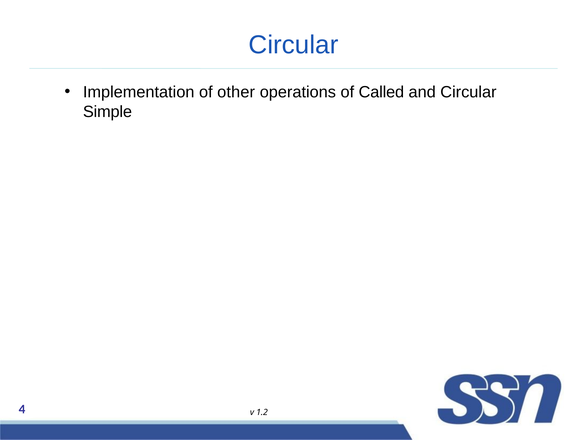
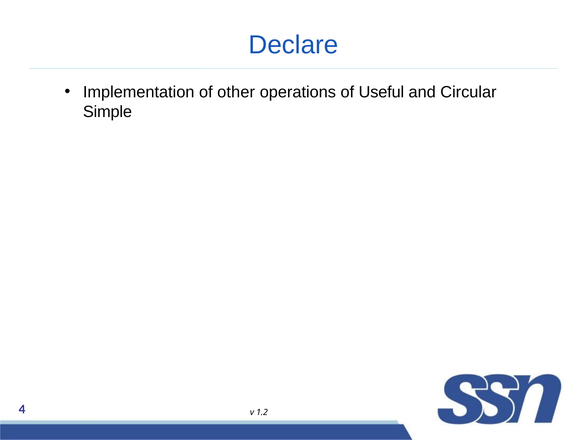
Circular at (293, 45): Circular -> Declare
Called: Called -> Useful
